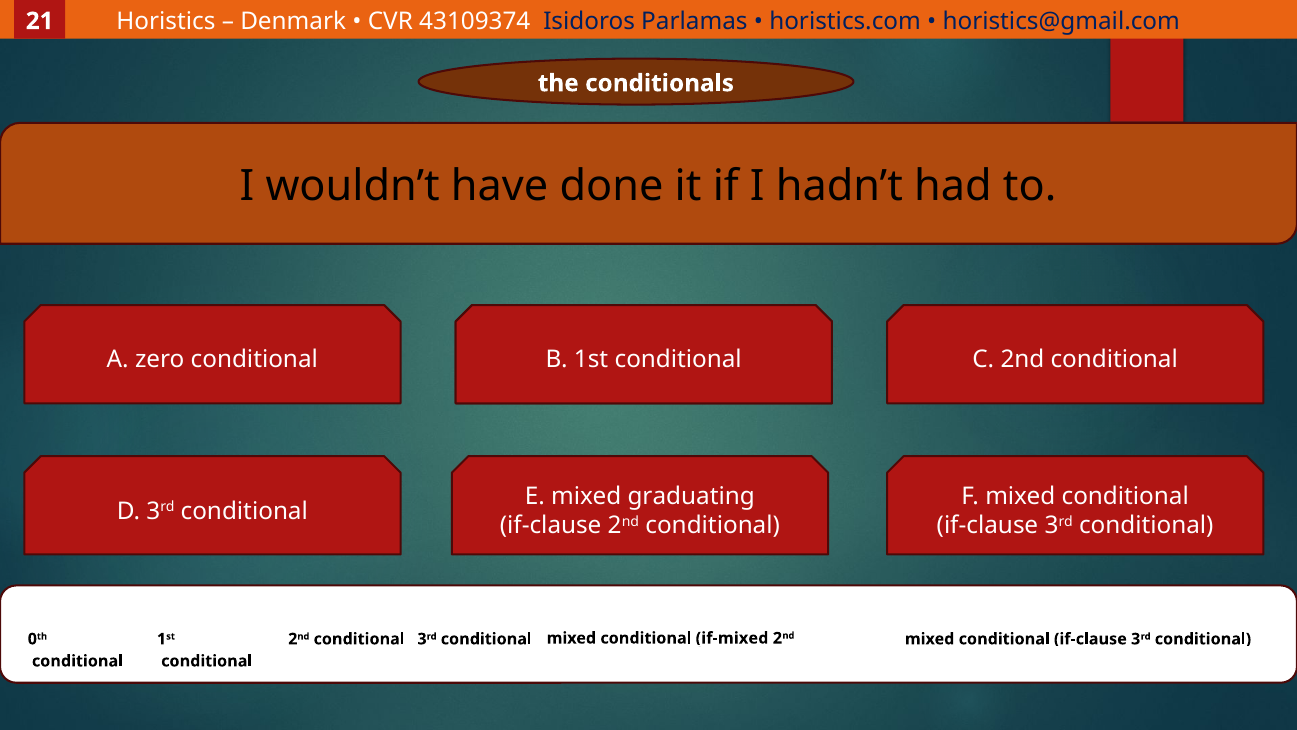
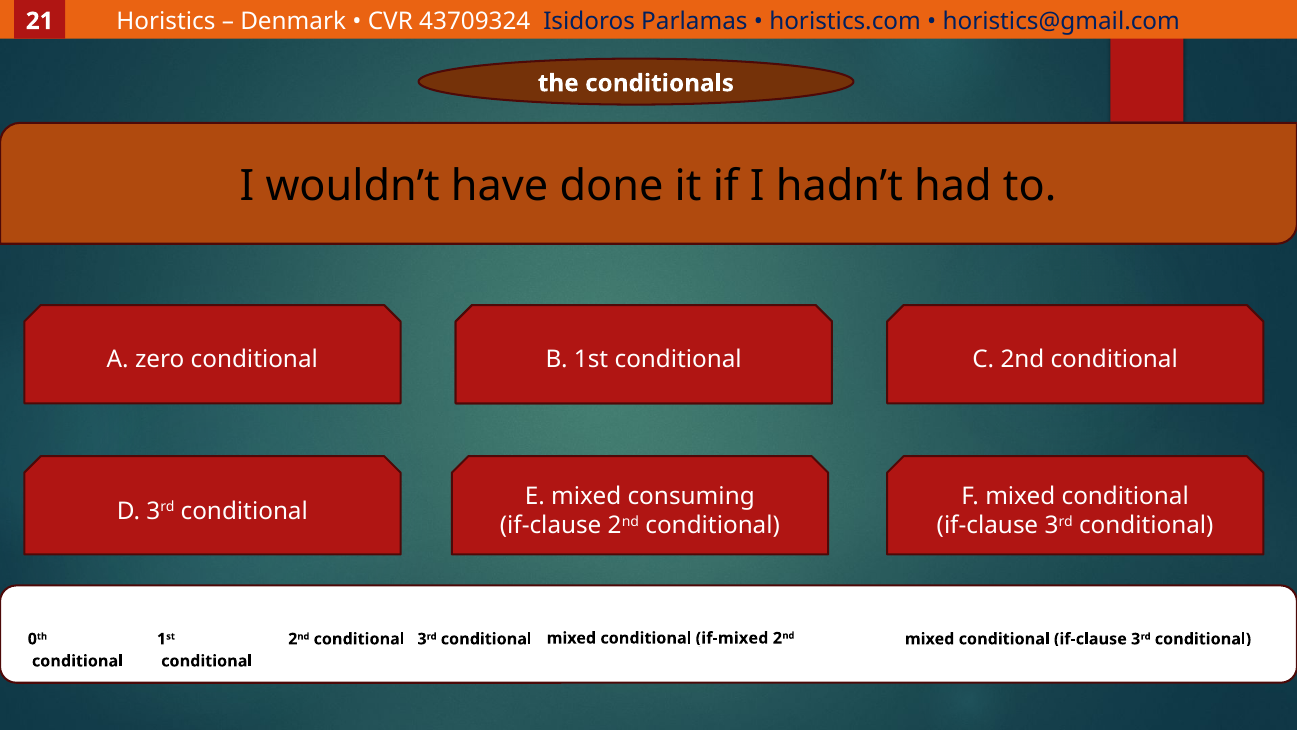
43109374: 43109374 -> 43709324
graduating: graduating -> consuming
